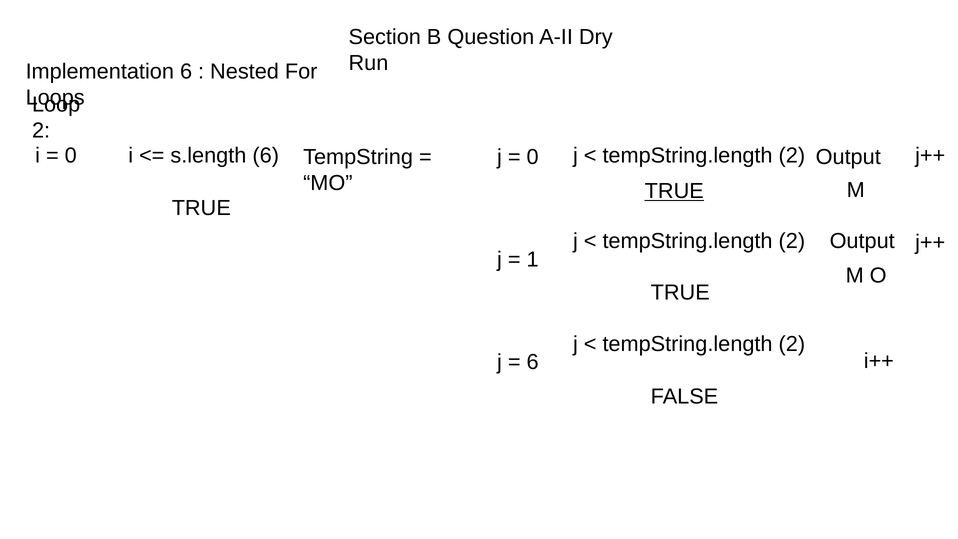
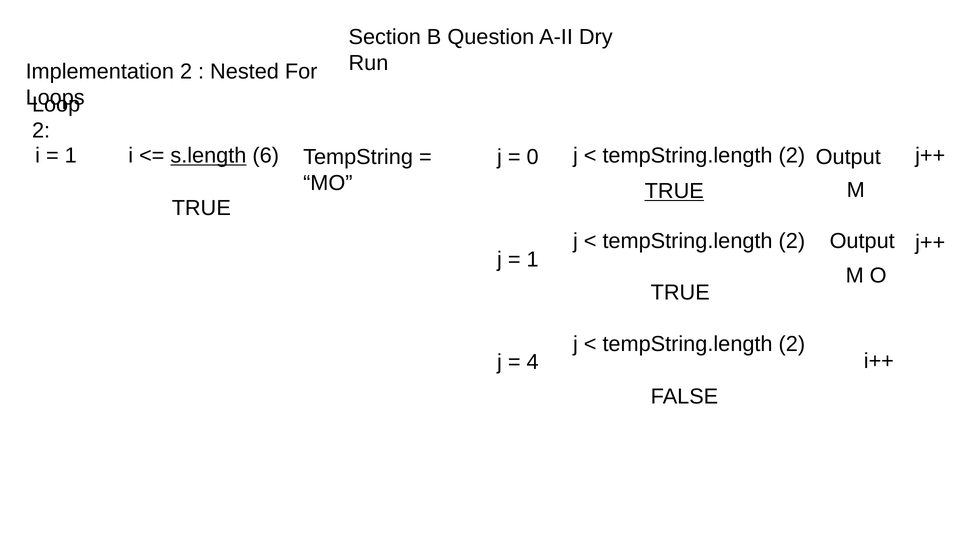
Implementation 6: 6 -> 2
0 at (71, 156): 0 -> 1
s.length underline: none -> present
6 at (533, 362): 6 -> 4
